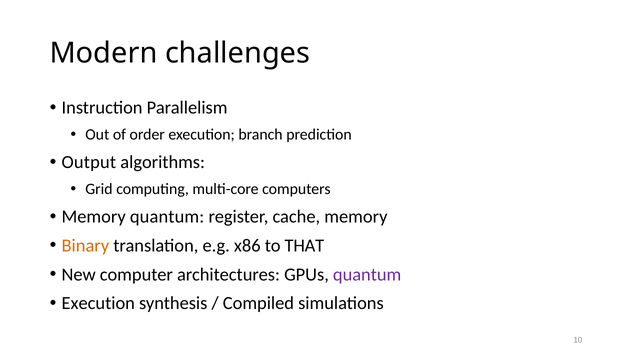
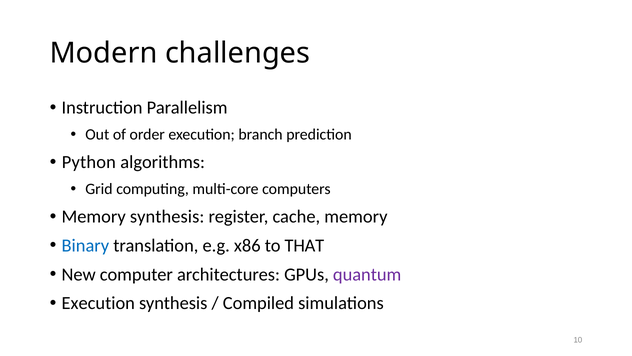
Output: Output -> Python
Memory quantum: quantum -> synthesis
Binary colour: orange -> blue
